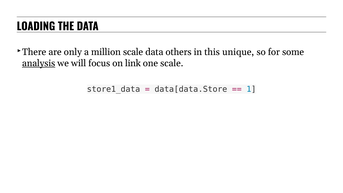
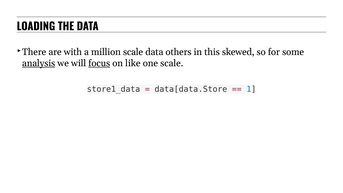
only: only -> with
unique: unique -> skewed
focus underline: none -> present
link: link -> like
